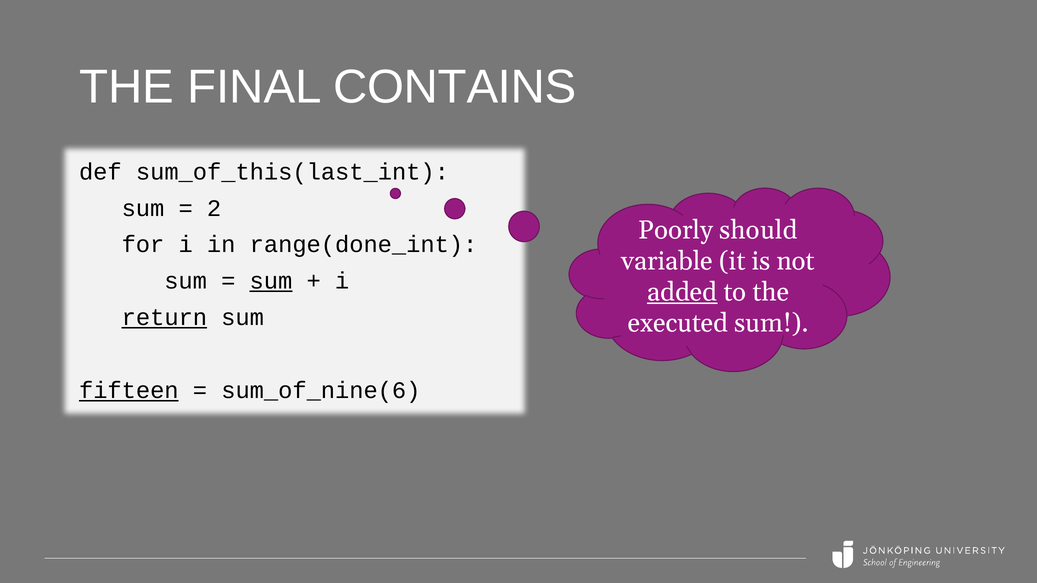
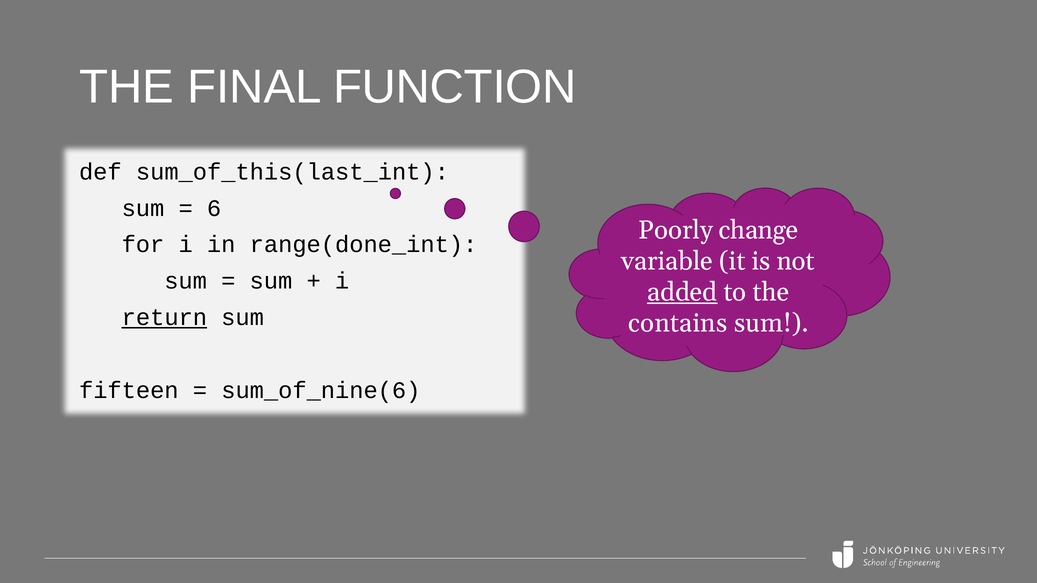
CONTAINS: CONTAINS -> FUNCTION
2: 2 -> 6
should: should -> change
sum at (271, 281) underline: present -> none
executed: executed -> contains
fifteen underline: present -> none
